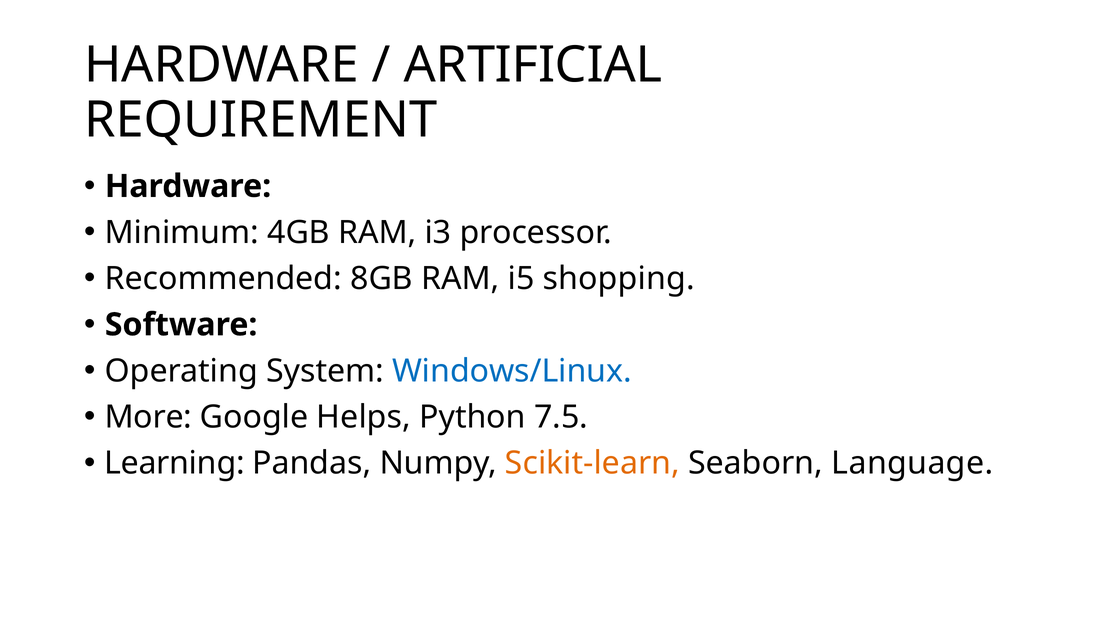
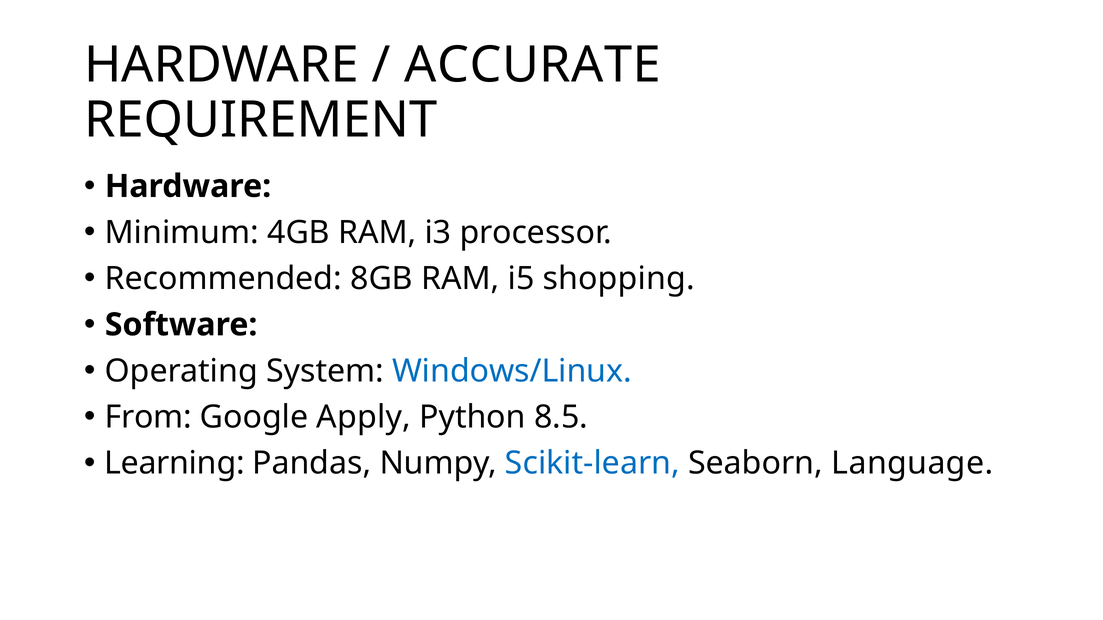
ARTIFICIAL: ARTIFICIAL -> ACCURATE
More: More -> From
Helps: Helps -> Apply
7.5: 7.5 -> 8.5
Scikit-learn colour: orange -> blue
